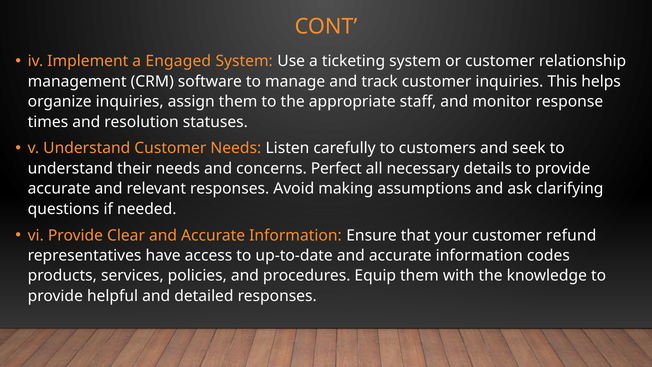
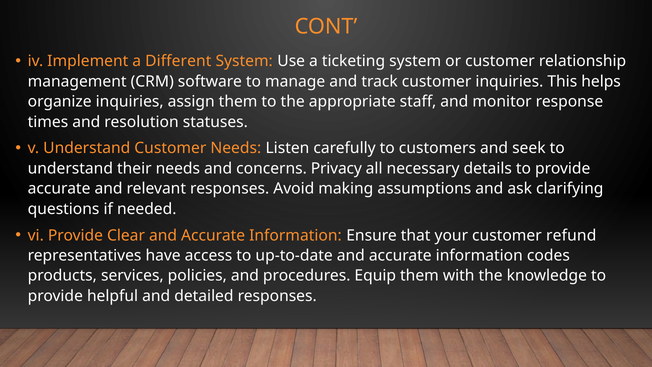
Engaged: Engaged -> Different
Perfect: Perfect -> Privacy
